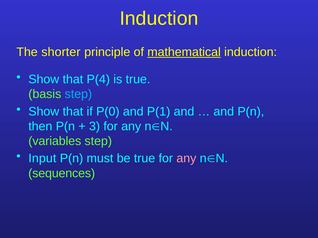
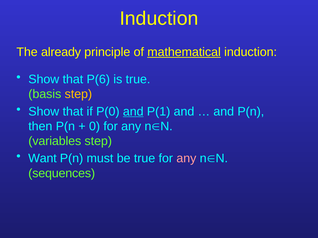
shorter: shorter -> already
P(4: P(4 -> P(6
step at (78, 94) colour: light blue -> yellow
and at (133, 112) underline: none -> present
3: 3 -> 0
Input: Input -> Want
